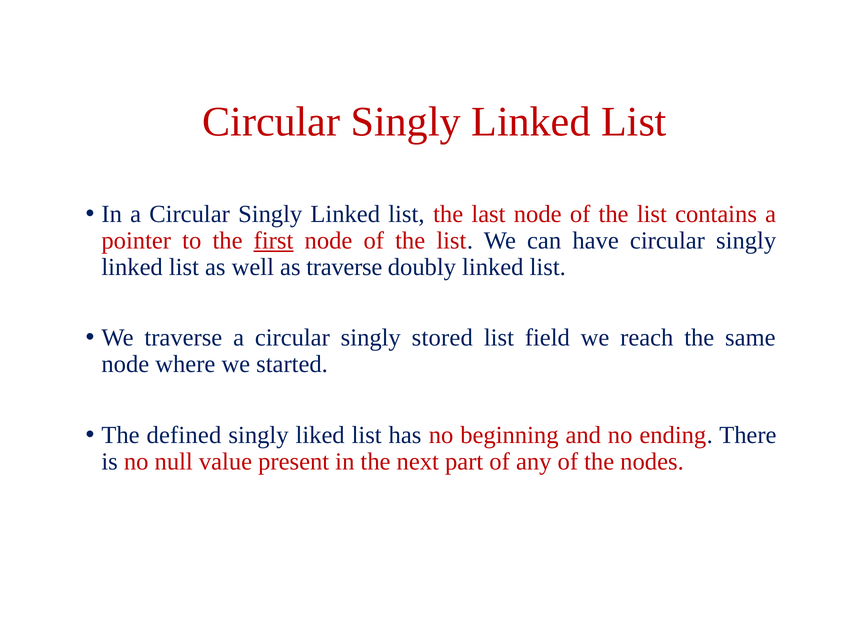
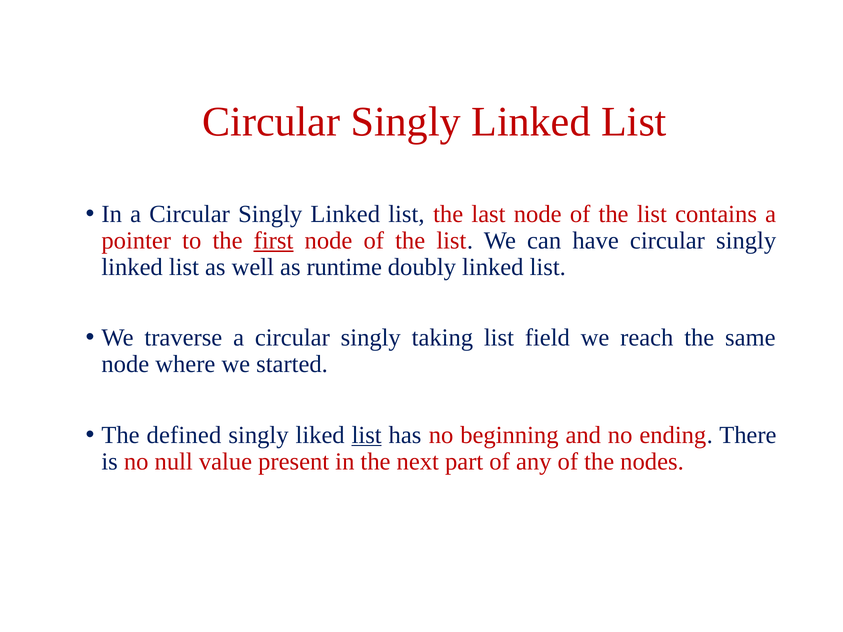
as traverse: traverse -> runtime
stored: stored -> taking
list at (367, 435) underline: none -> present
